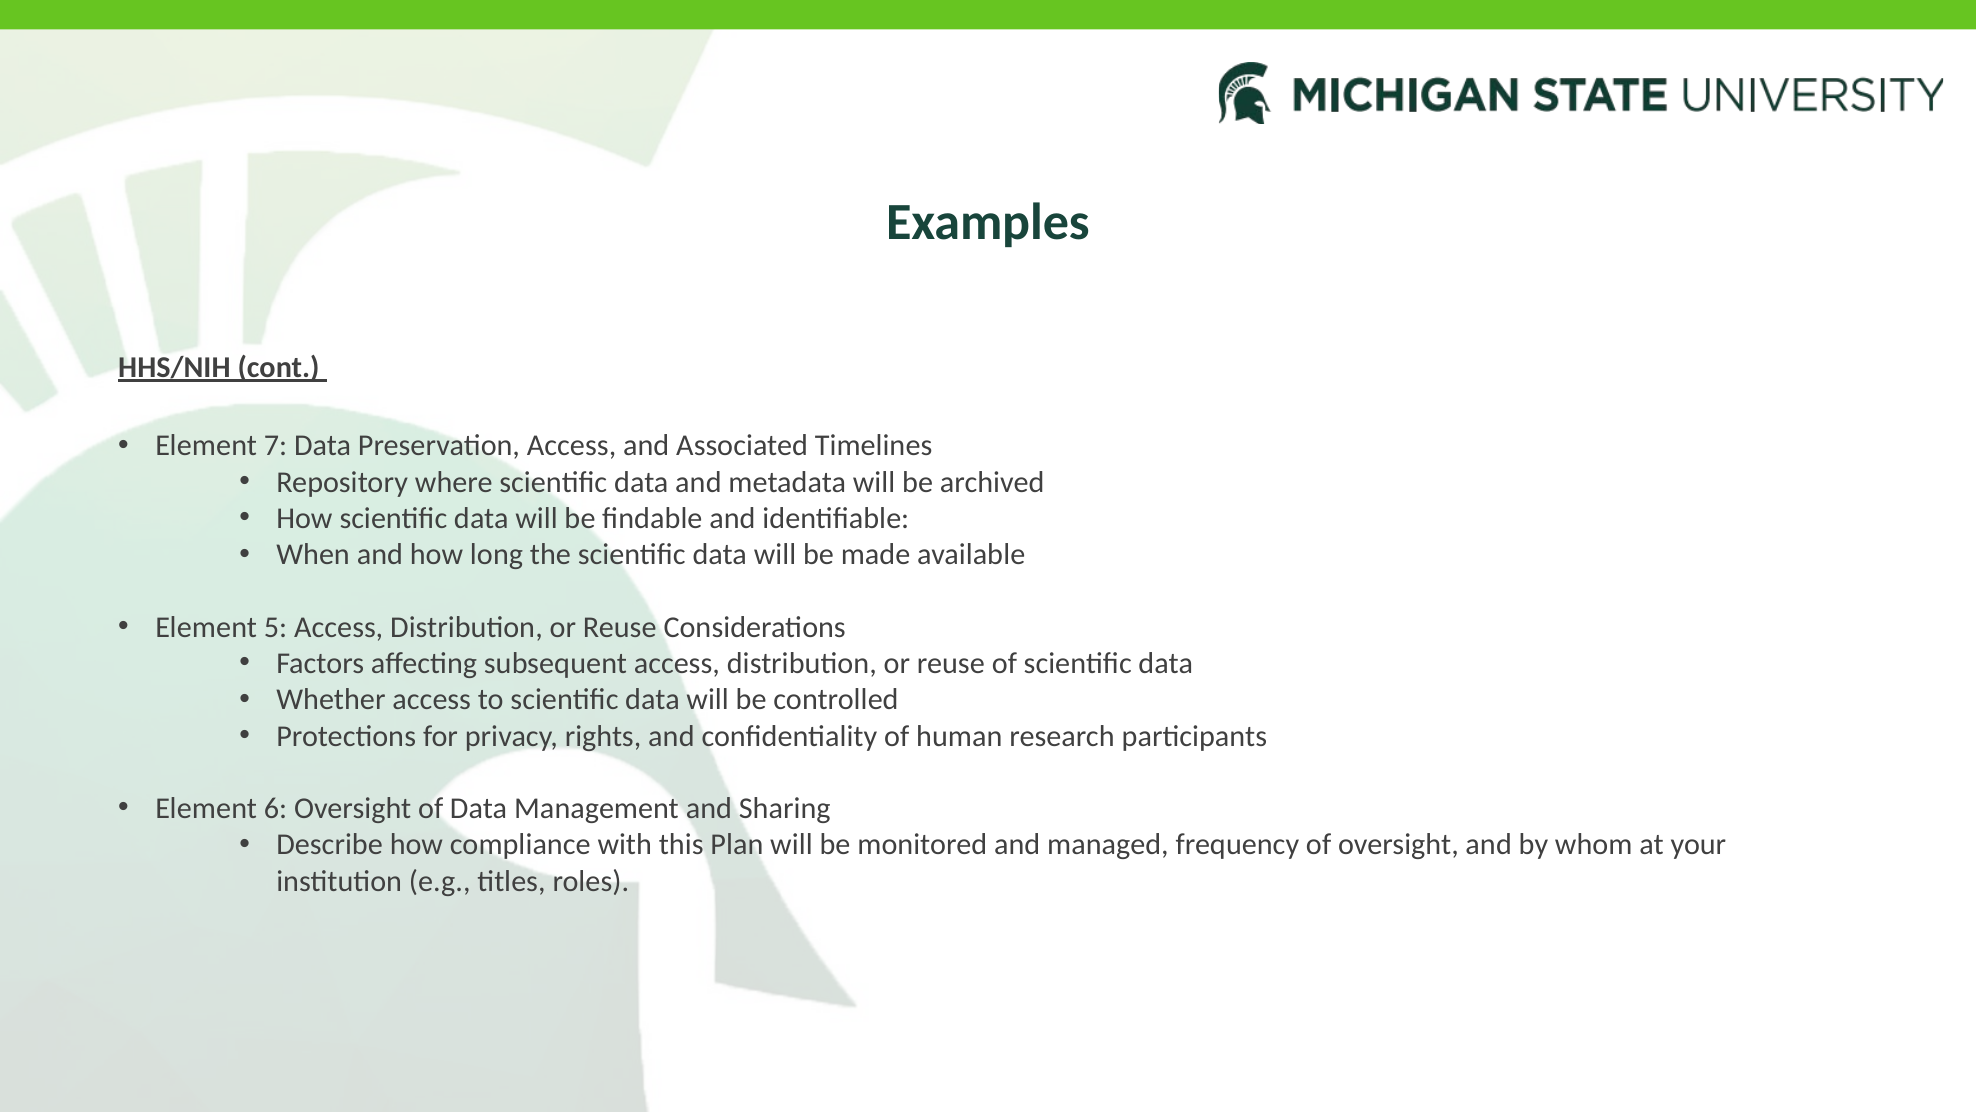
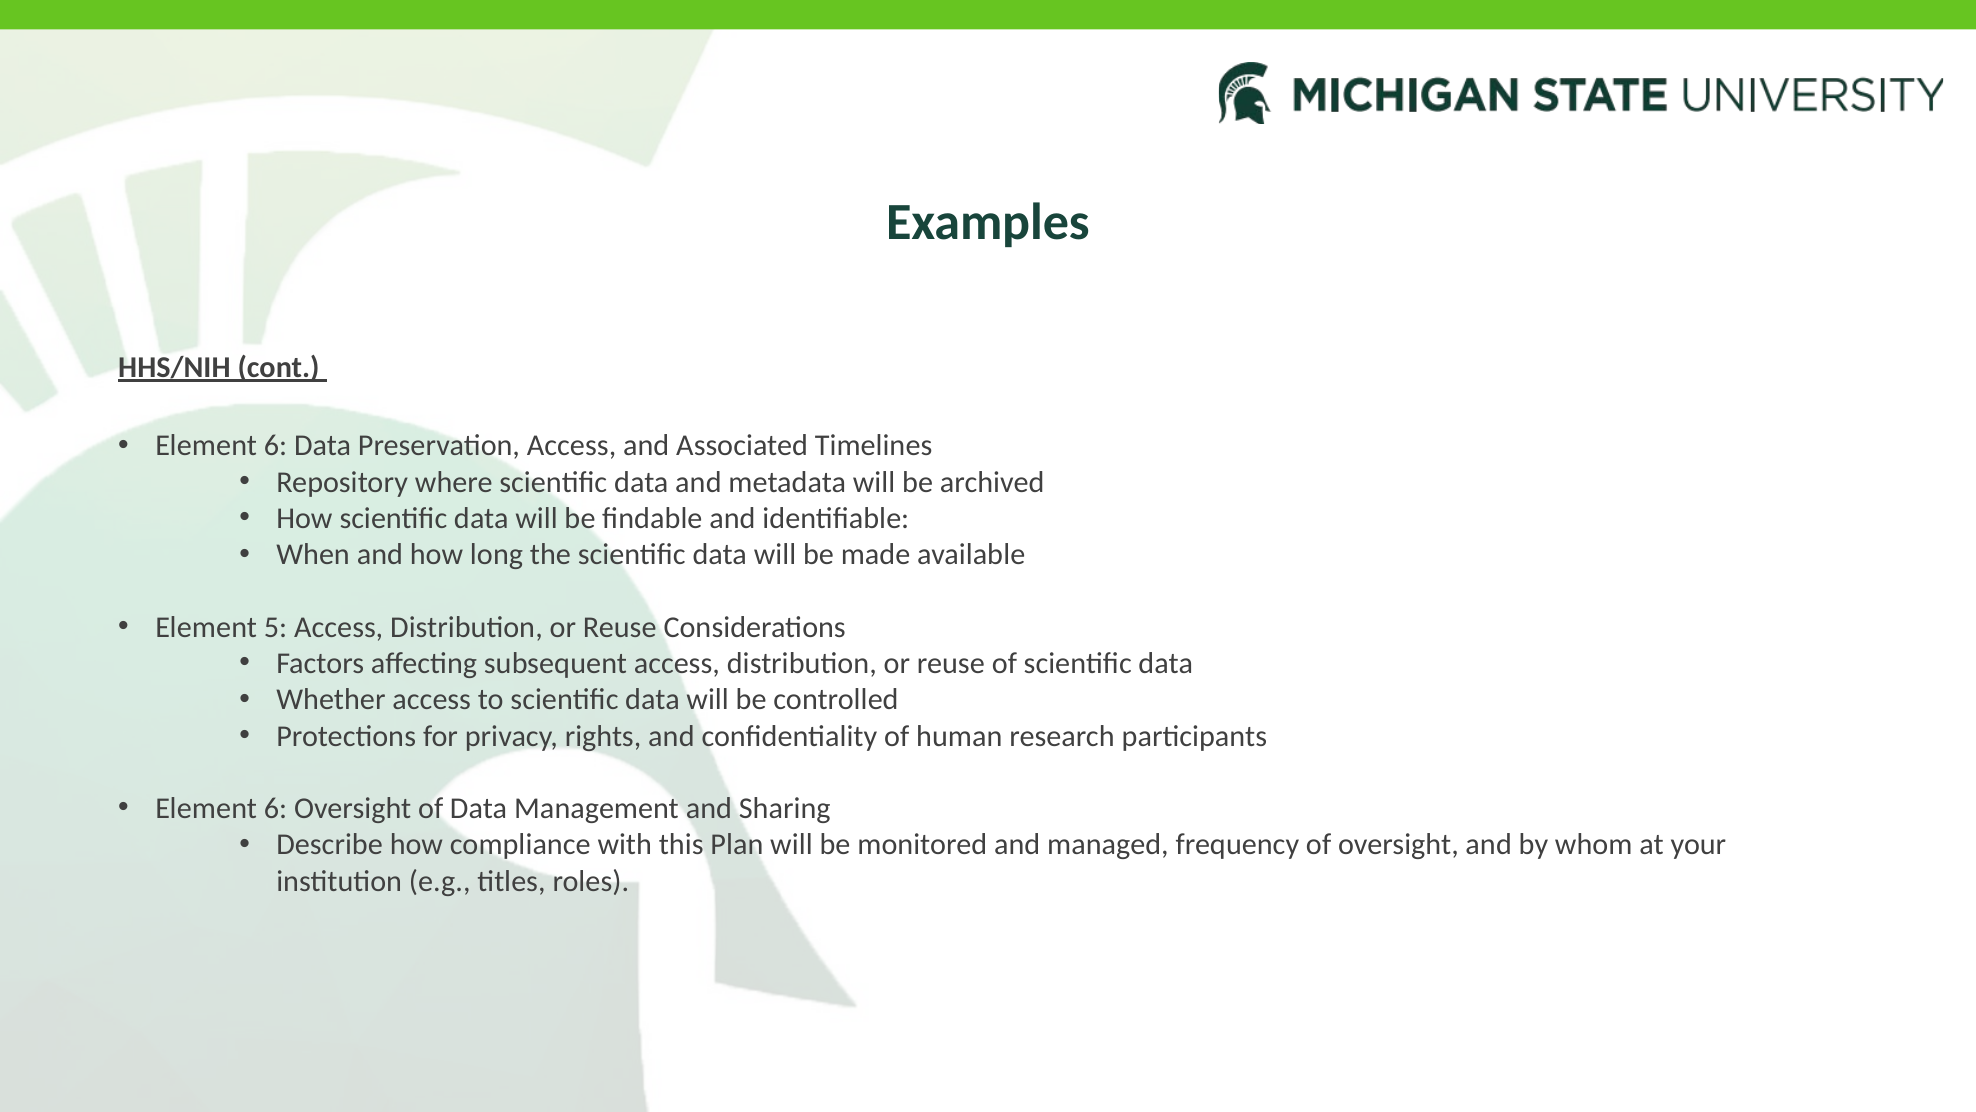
7 at (275, 446): 7 -> 6
